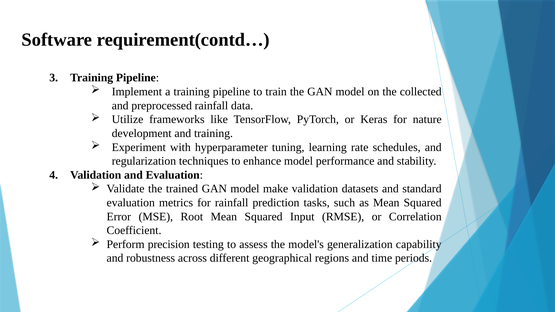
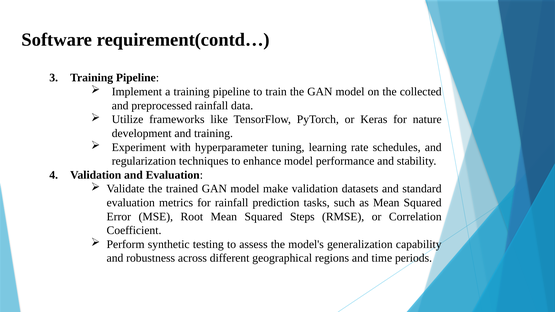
Input: Input -> Steps
precision: precision -> synthetic
